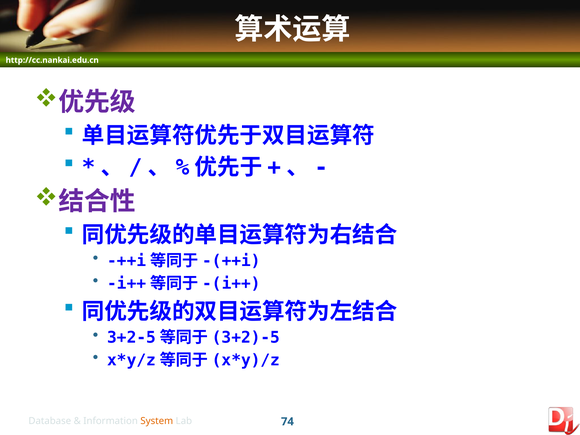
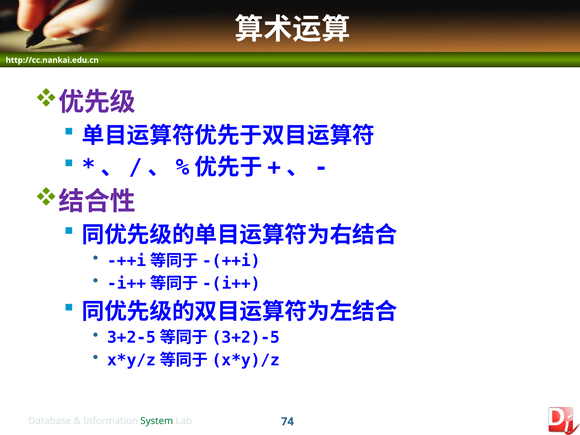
System colour: orange -> green
